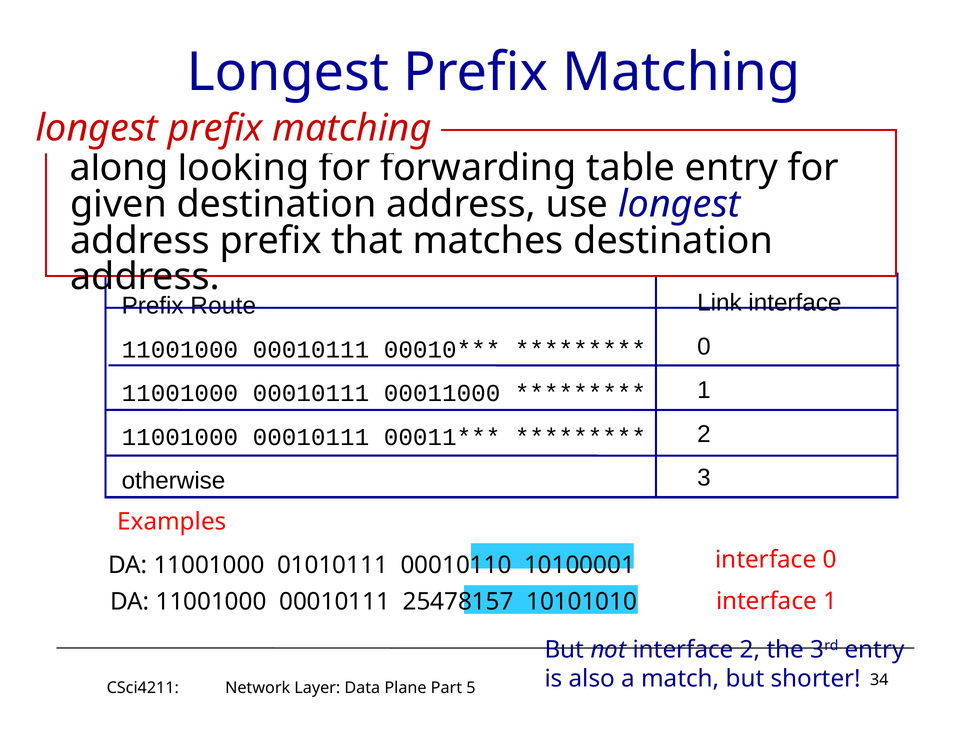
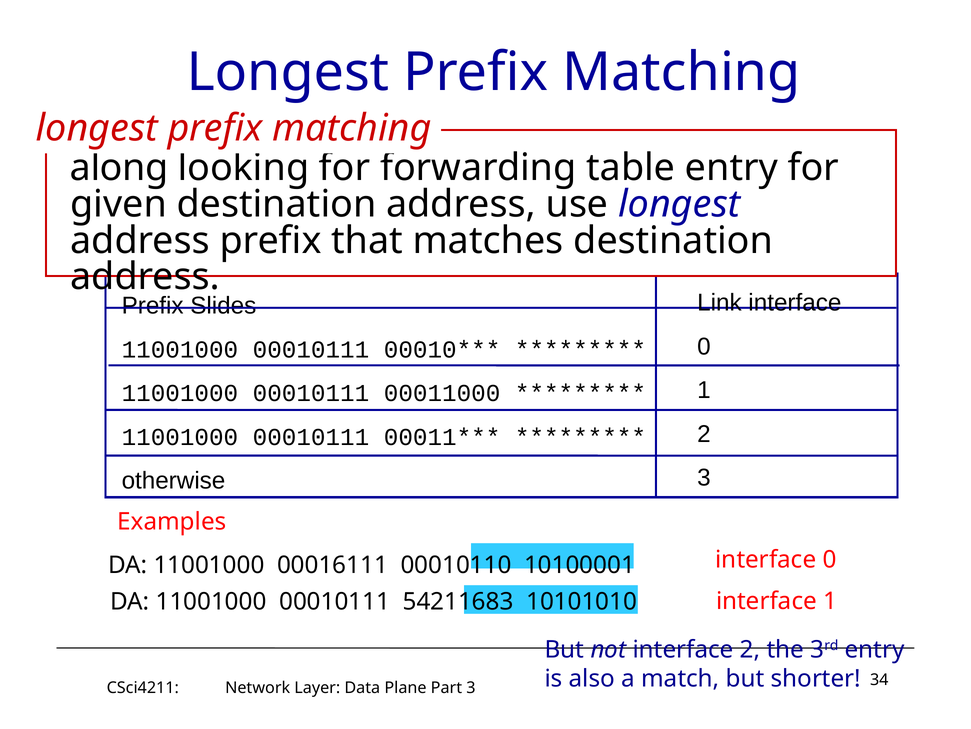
Route: Route -> Slides
01010111: 01010111 -> 00016111
25478157: 25478157 -> 54211683
Part 5: 5 -> 3
